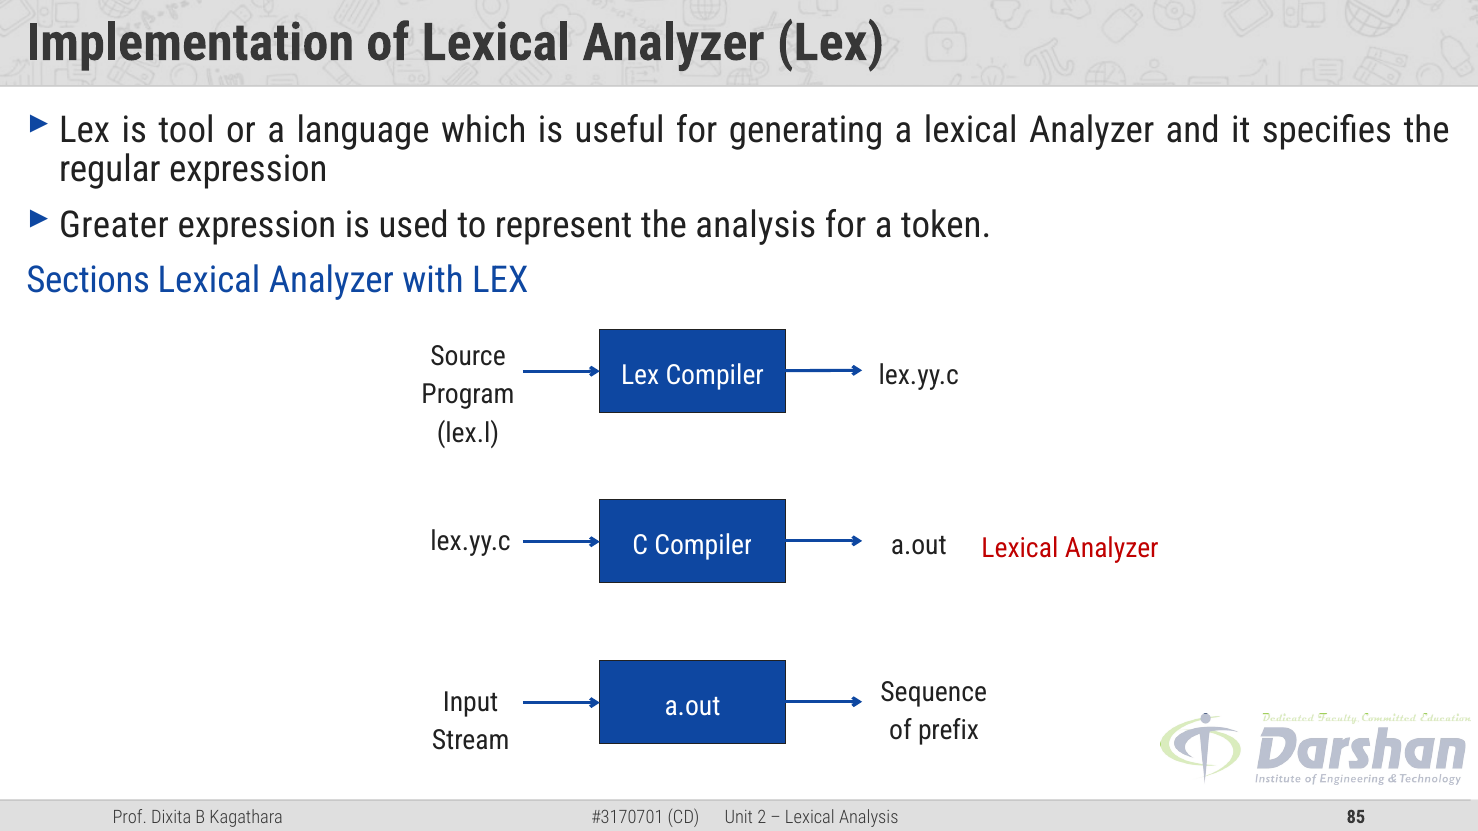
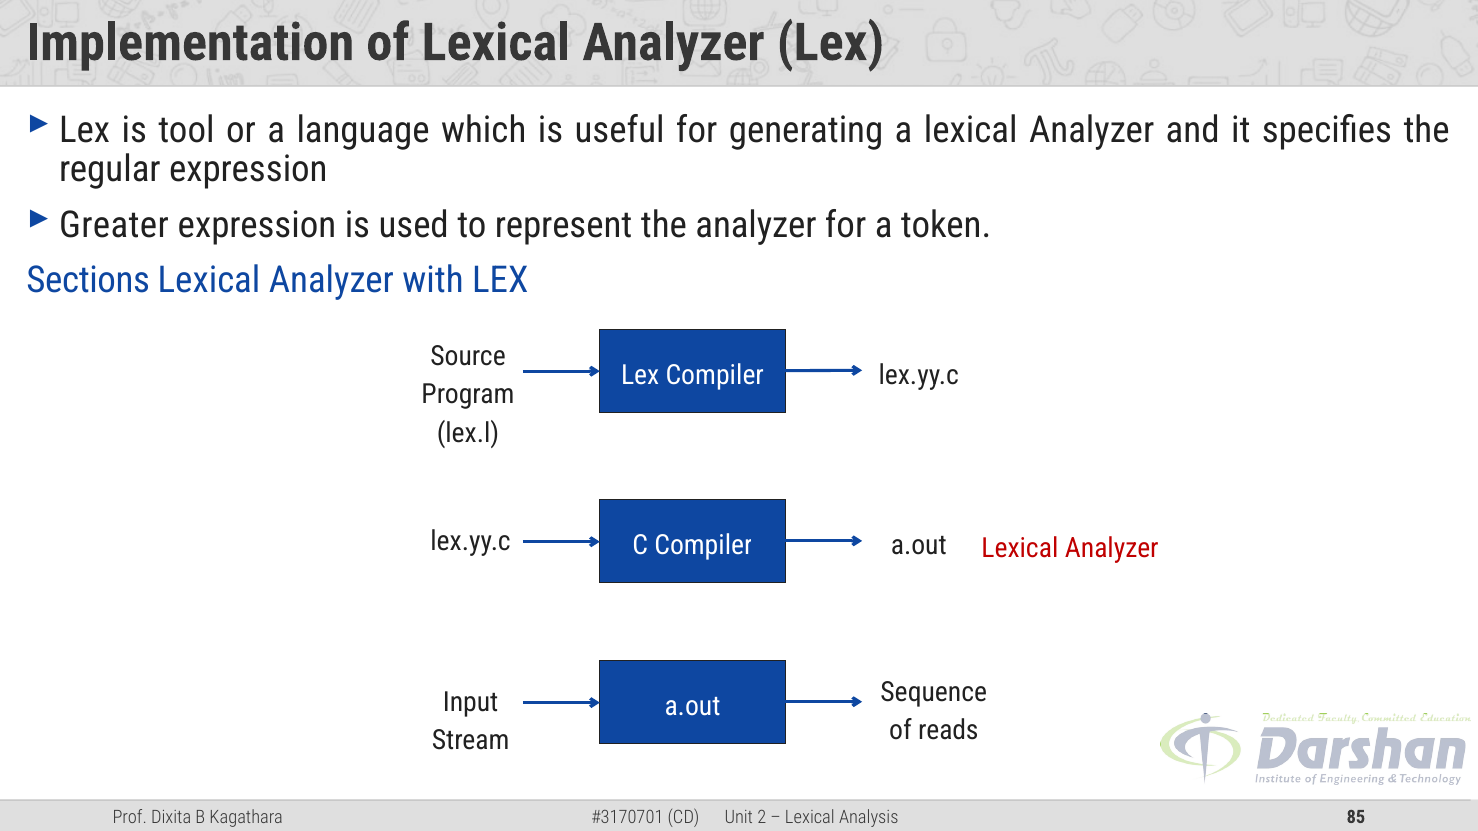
the analysis: analysis -> analyzer
prefix: prefix -> reads
